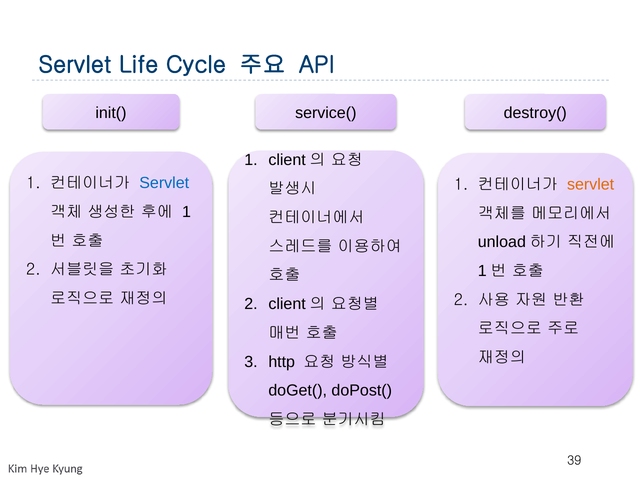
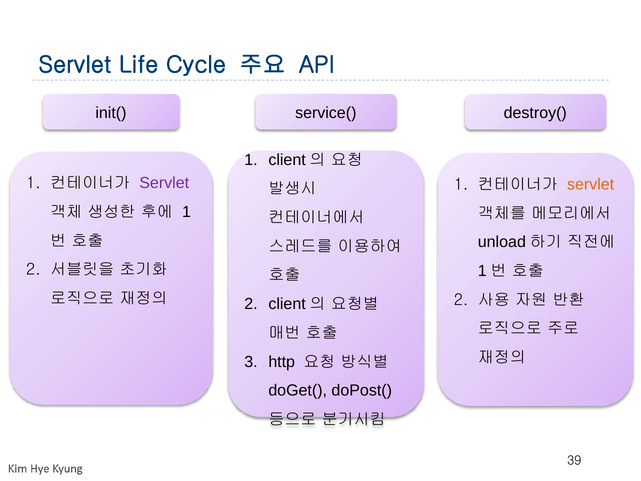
Servlet at (164, 183) colour: blue -> purple
